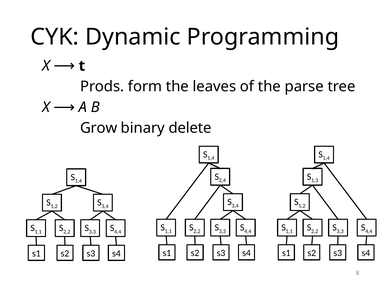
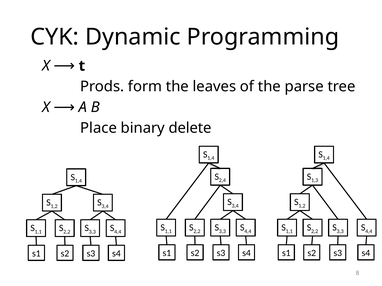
Grow: Grow -> Place
